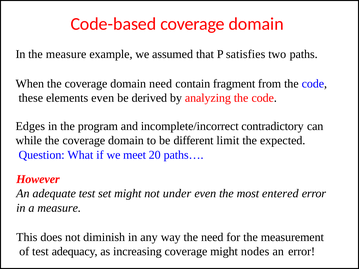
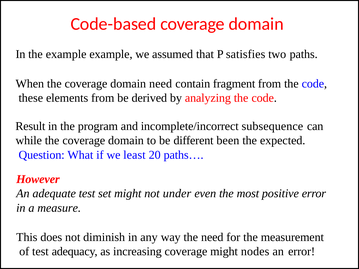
the measure: measure -> example
elements even: even -> from
Edges: Edges -> Result
contradictory: contradictory -> subsequence
limit: limit -> been
meet: meet -> least
entered: entered -> positive
